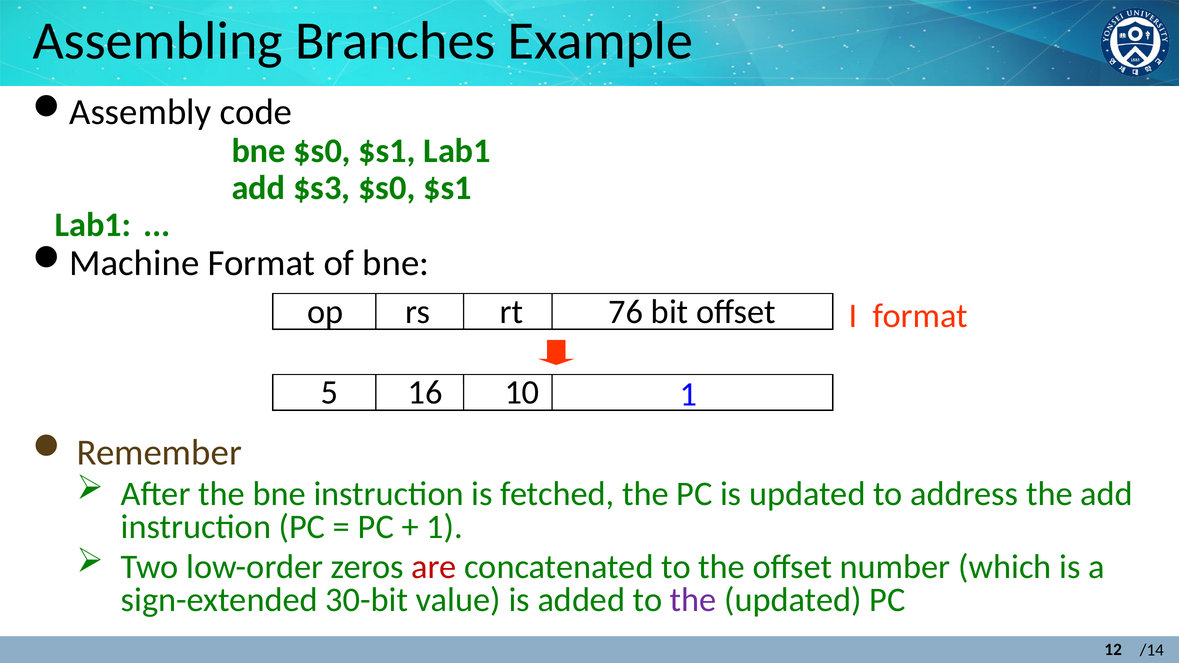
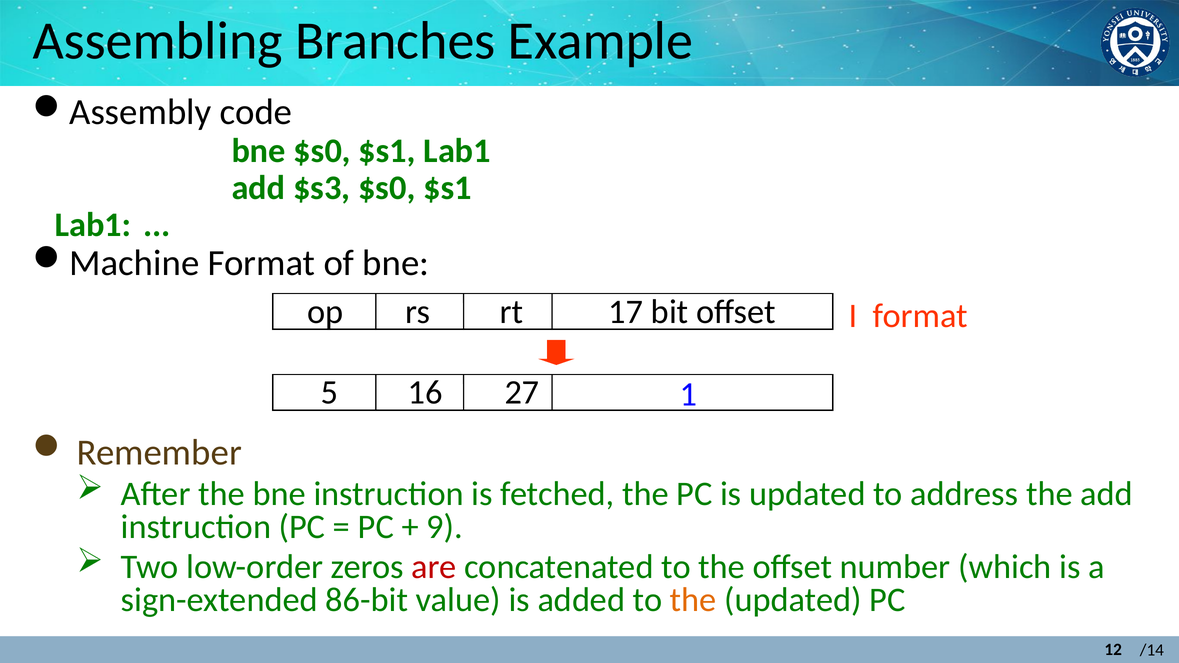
76: 76 -> 17
10: 10 -> 27
1 at (445, 527): 1 -> 9
30-bit: 30-bit -> 86-bit
the at (693, 600) colour: purple -> orange
